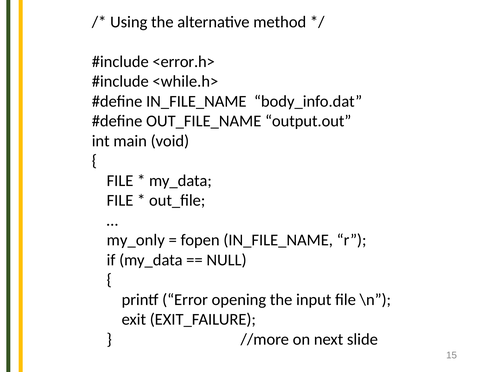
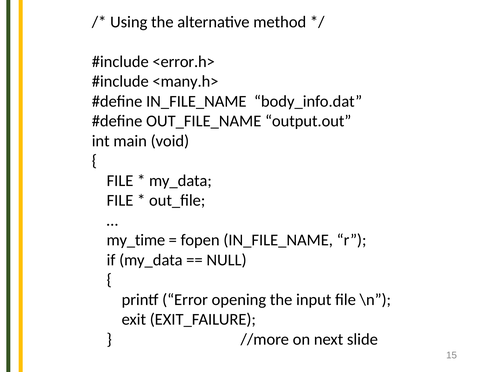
<while.h>: <while.h> -> <many.h>
my_only: my_only -> my_time
